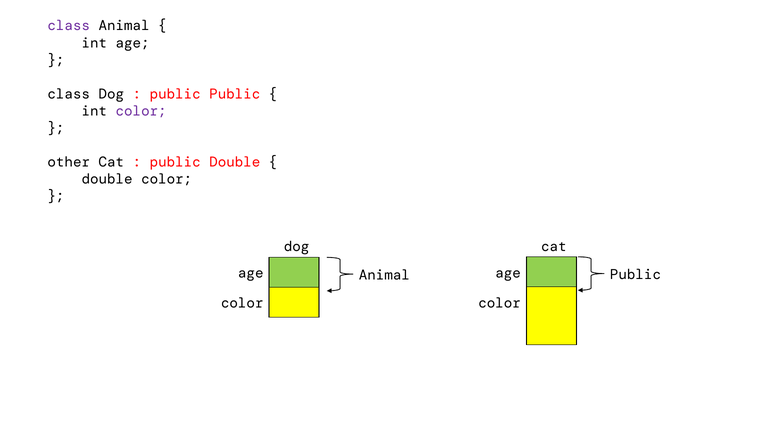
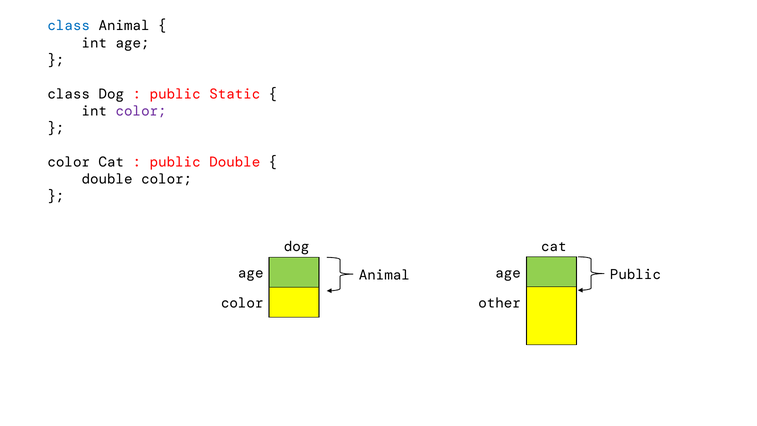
class at (69, 26) colour: purple -> blue
public Public: Public -> Static
other at (69, 162): other -> color
color color: color -> other
